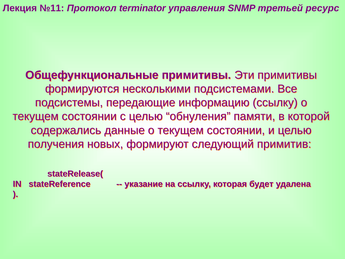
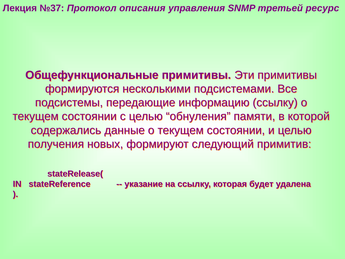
№11: №11 -> №37
terminator: terminator -> описания
